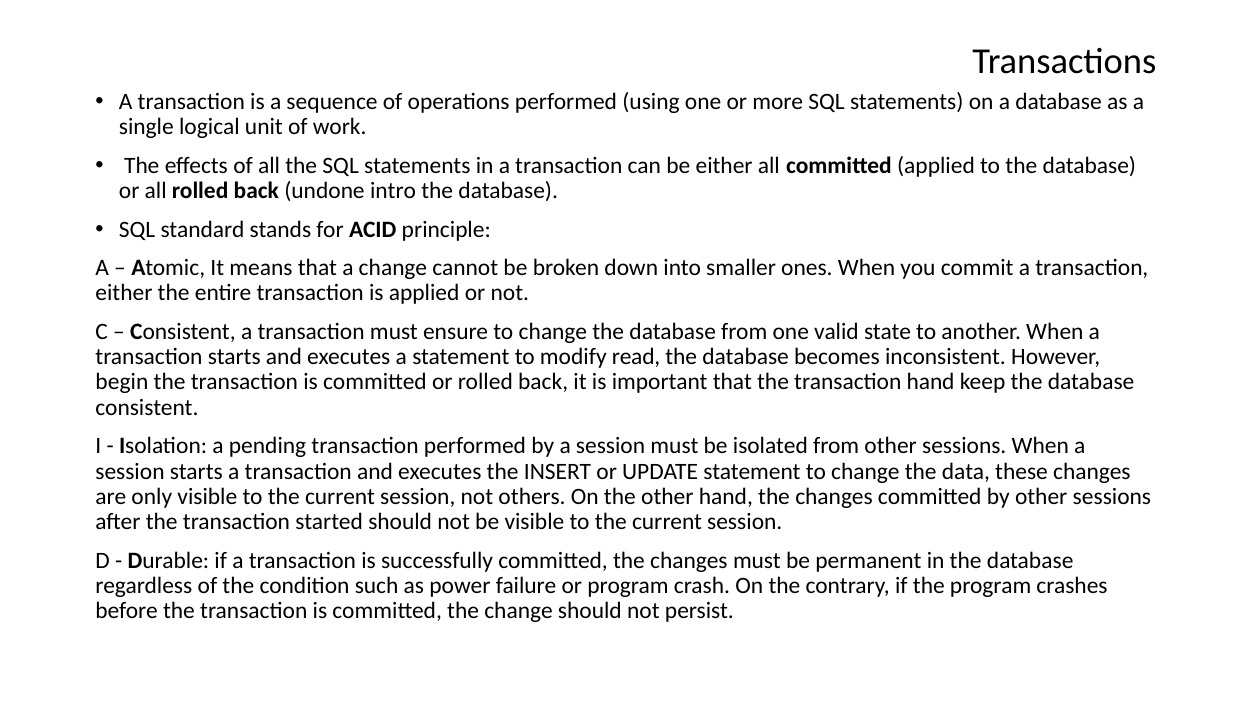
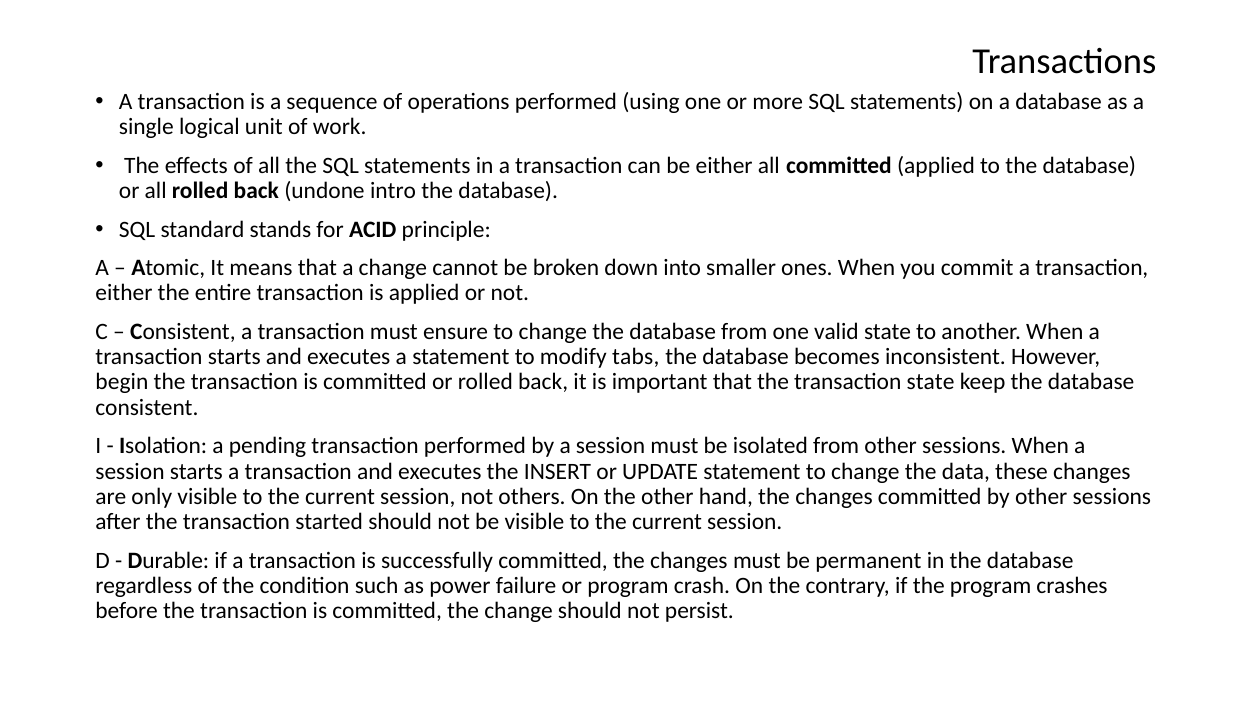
read: read -> tabs
transaction hand: hand -> state
